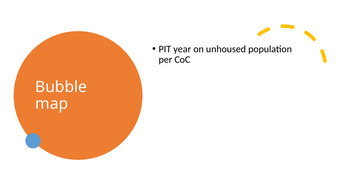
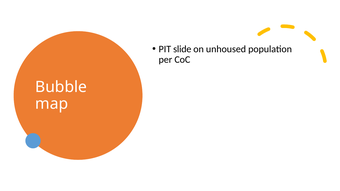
year: year -> slide
